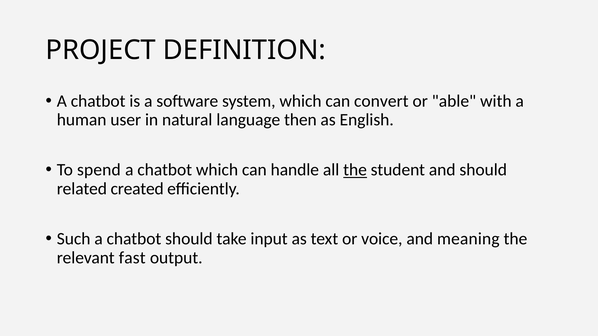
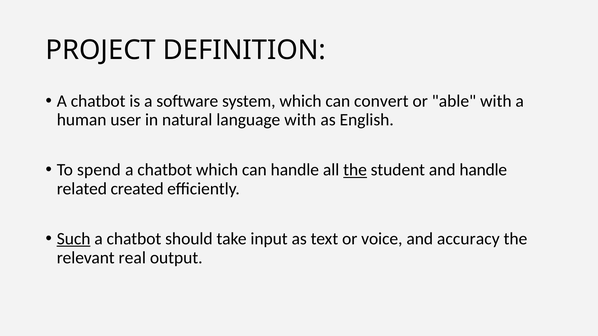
language then: then -> with
and should: should -> handle
Such underline: none -> present
meaning: meaning -> accuracy
fast: fast -> real
